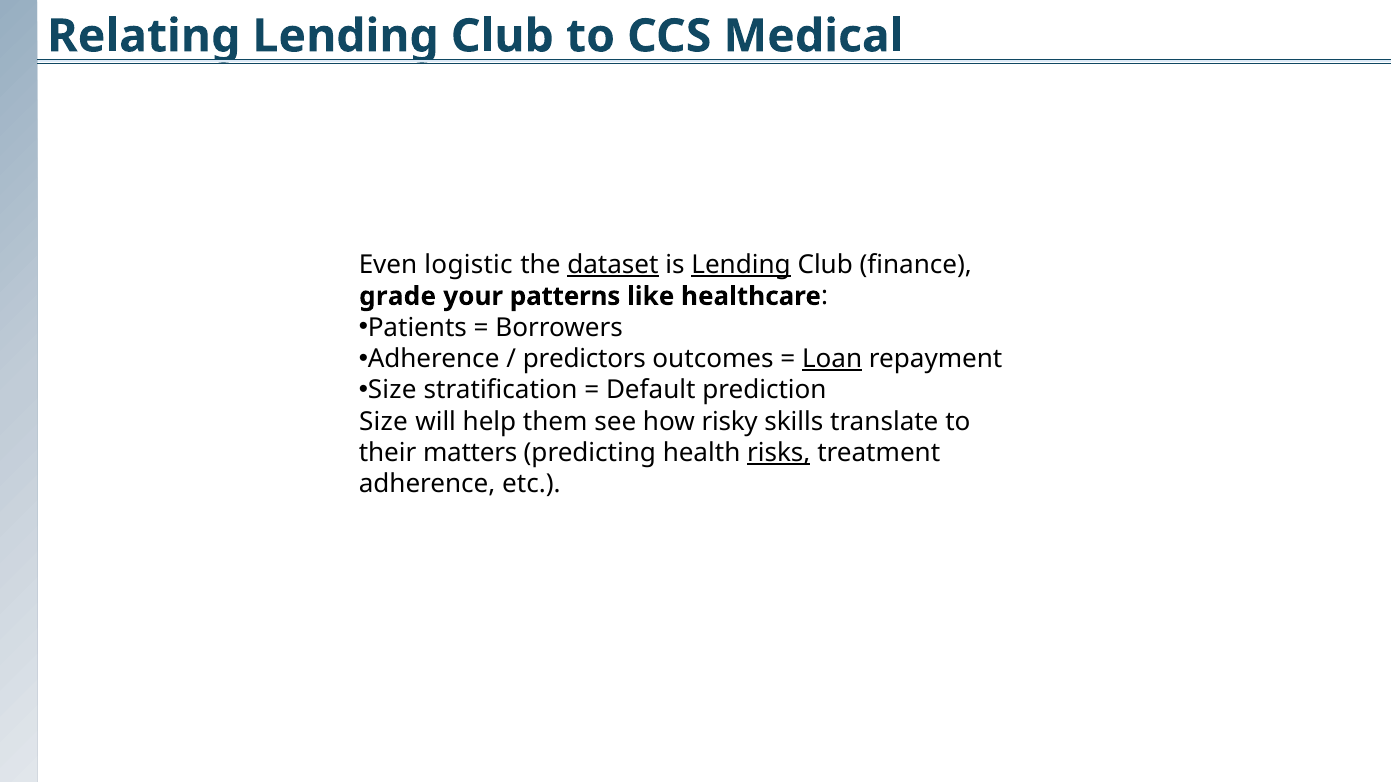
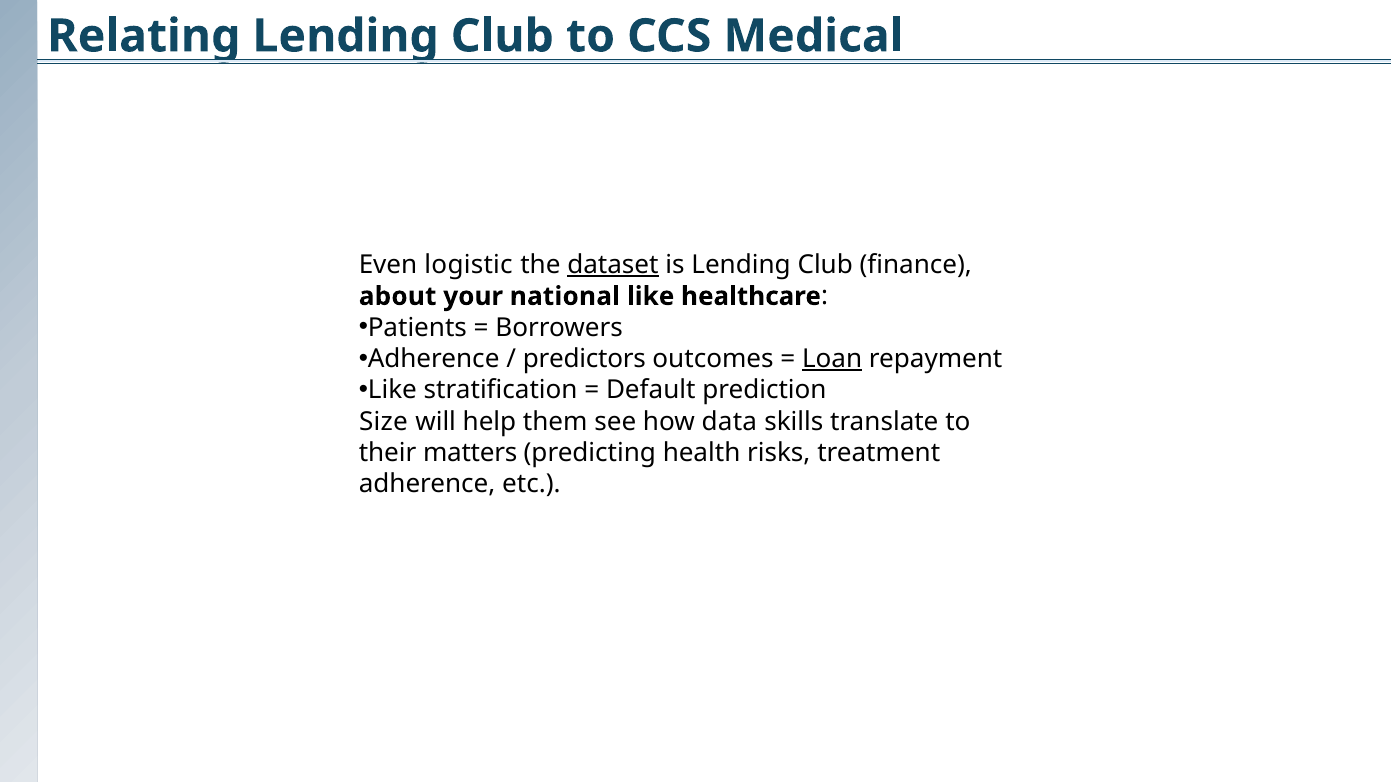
Lending at (741, 265) underline: present -> none
grade: grade -> about
patterns: patterns -> national
Size at (392, 390): Size -> Like
risky: risky -> data
risks underline: present -> none
